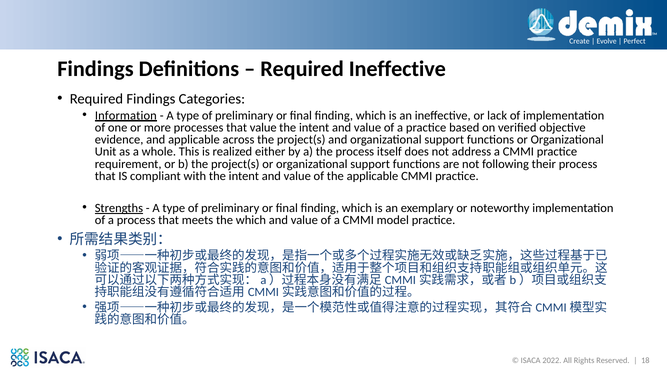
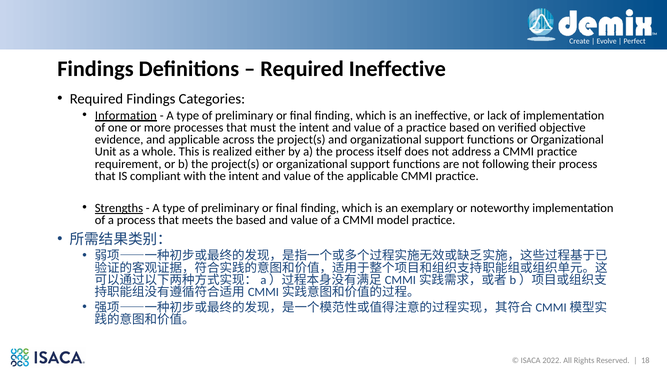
that value: value -> must
the which: which -> based
